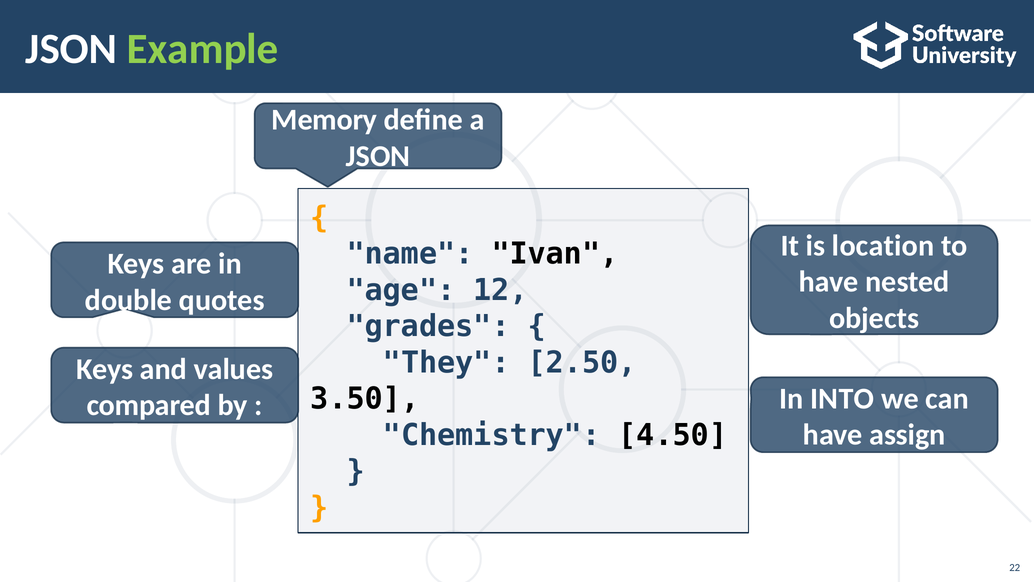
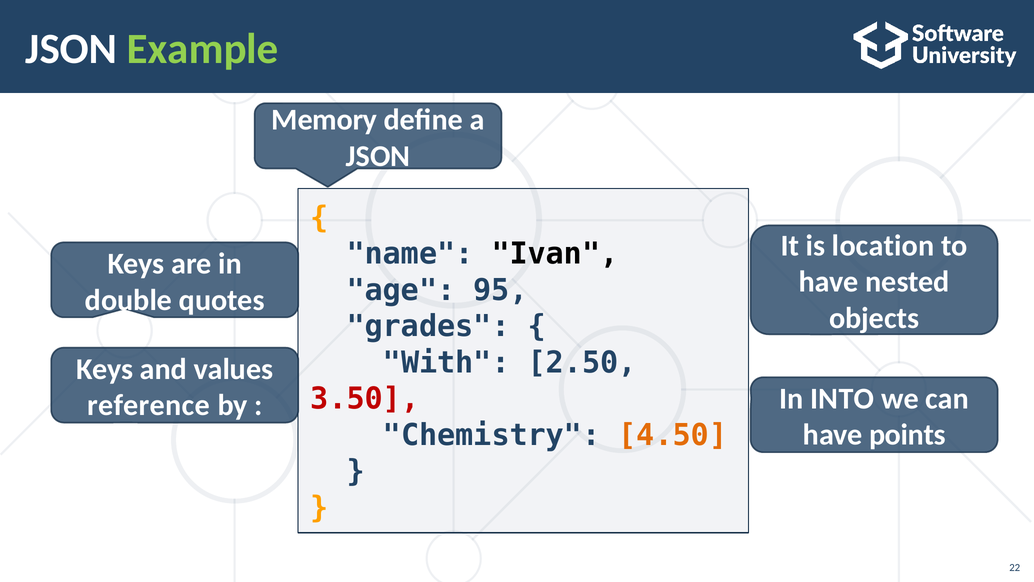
12: 12 -> 95
They: They -> With
3.50 colour: black -> red
compared: compared -> reference
4.50 colour: black -> orange
assign: assign -> points
